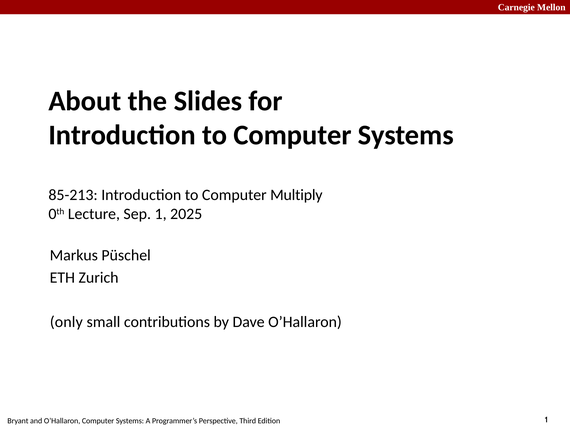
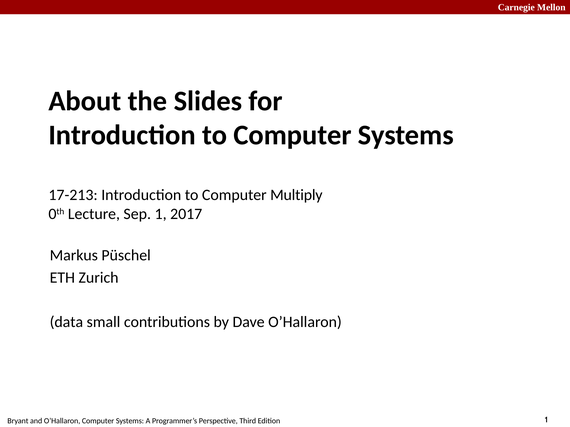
85-213: 85-213 -> 17-213
2025: 2025 -> 2017
only: only -> data
